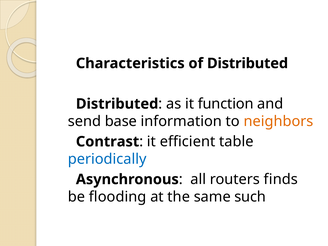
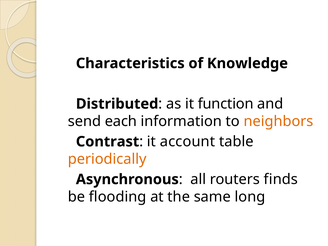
of Distributed: Distributed -> Knowledge
base: base -> each
efficient: efficient -> account
periodically colour: blue -> orange
such: such -> long
